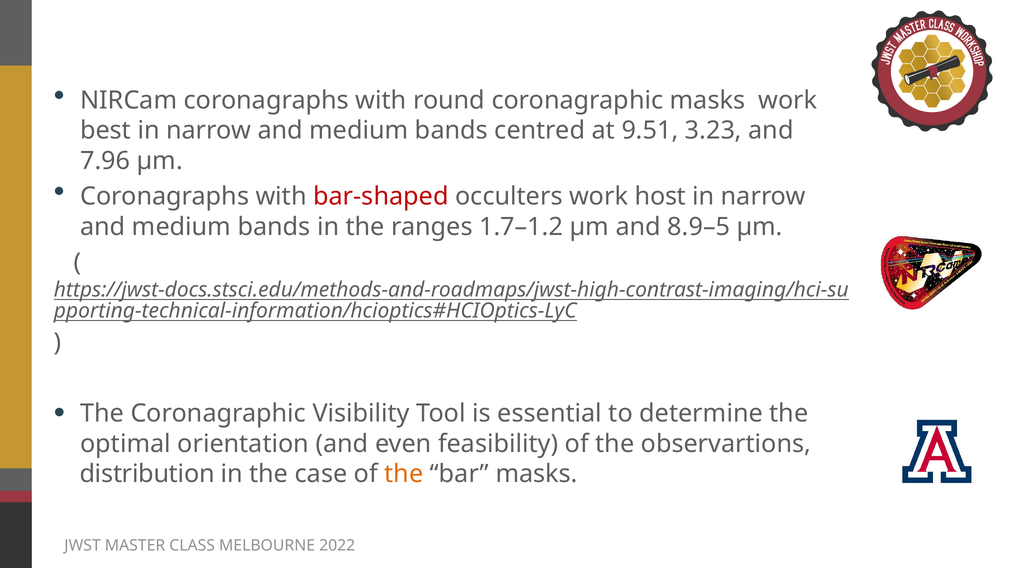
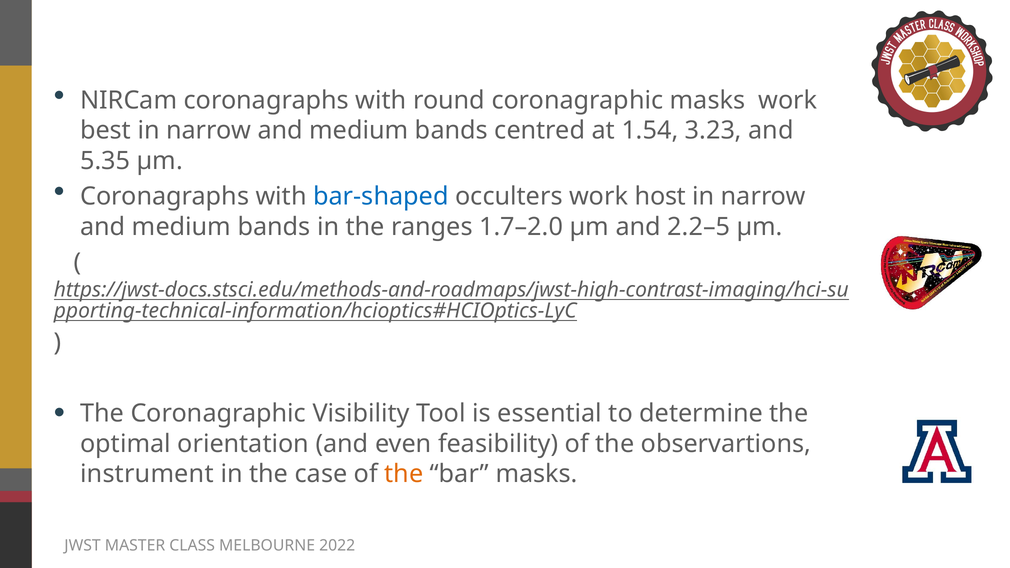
9.51: 9.51 -> 1.54
7.96: 7.96 -> 5.35
bar-shaped colour: red -> blue
1.7–1.2: 1.7–1.2 -> 1.7–2.0
8.9–5: 8.9–5 -> 2.2–5
distribution: distribution -> instrument
